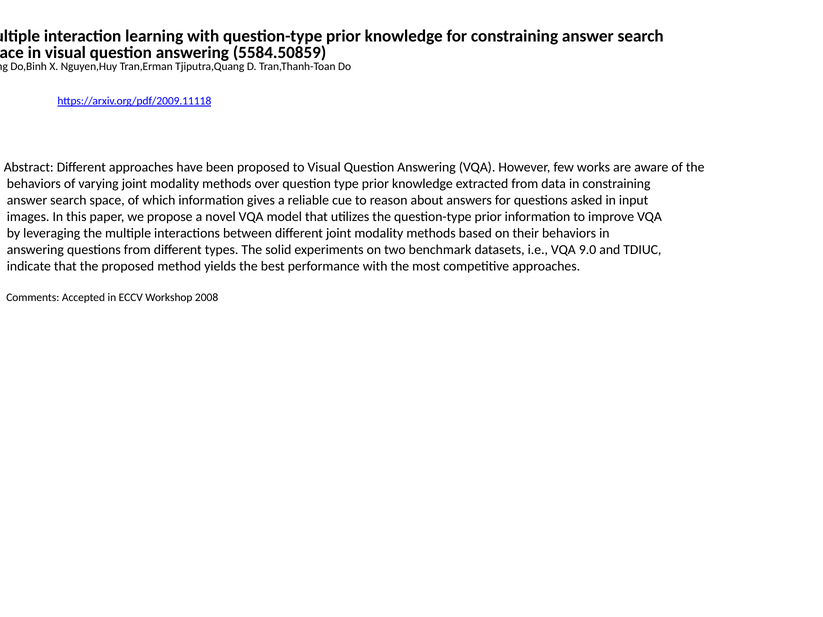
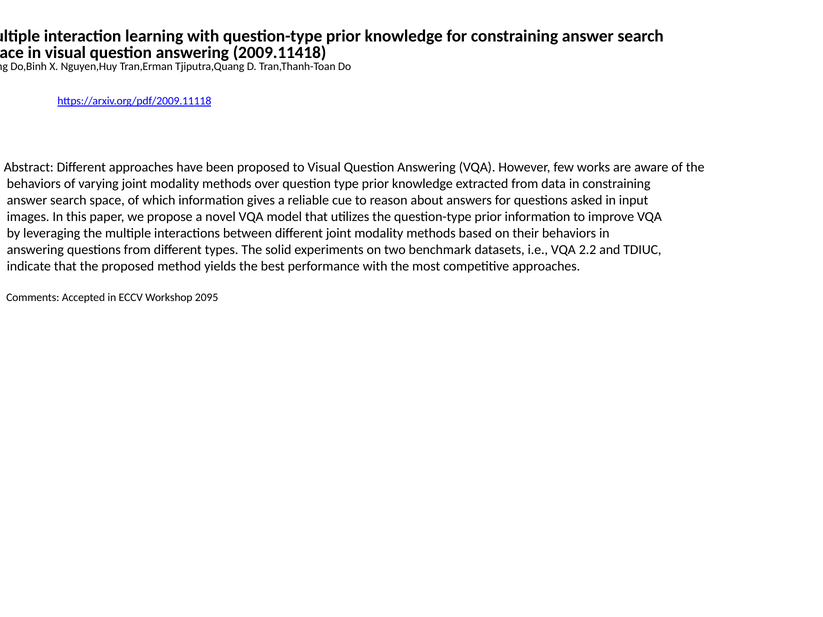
5584.50859: 5584.50859 -> 2009.11418
9.0: 9.0 -> 2.2
2008: 2008 -> 2095
